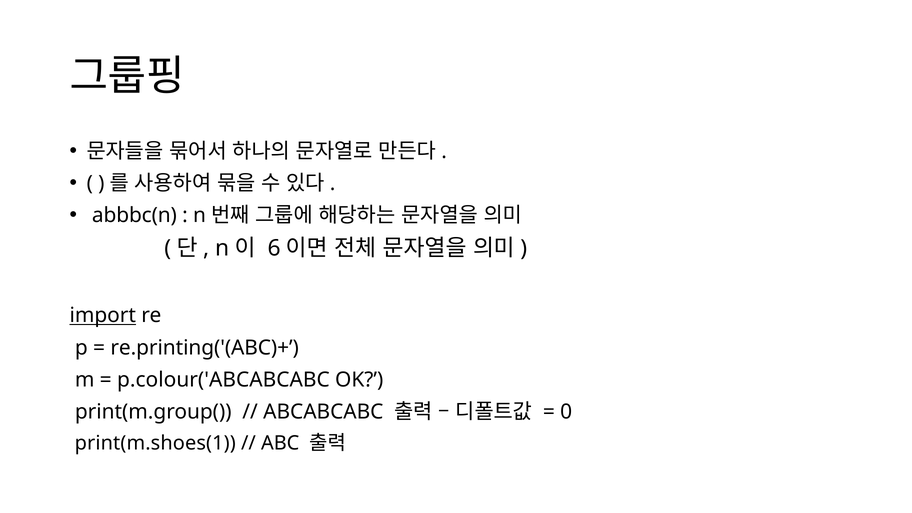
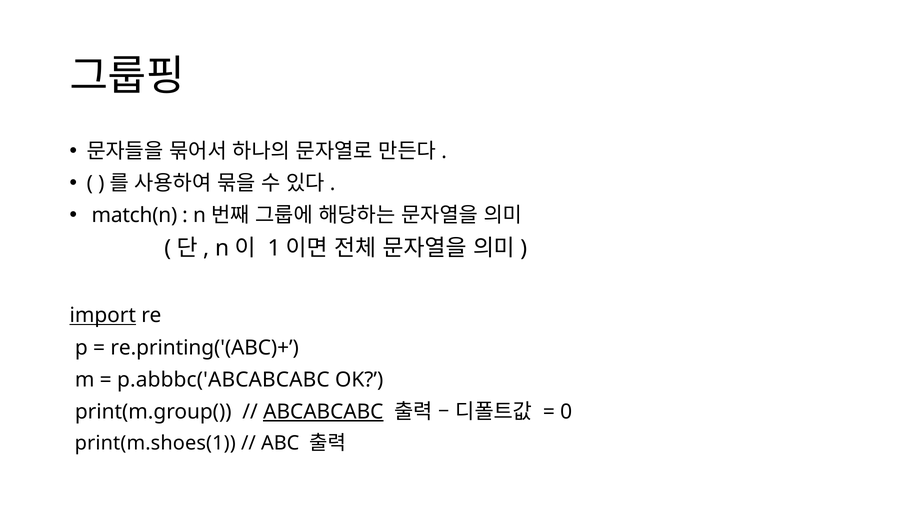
abbbc(n: abbbc(n -> match(n
6: 6 -> 1
p.colour('ABCABCABC: p.colour('ABCABCABC -> p.abbbc('ABCABCABC
ABCABCABC underline: none -> present
